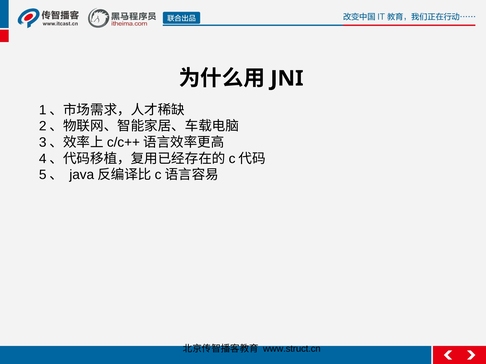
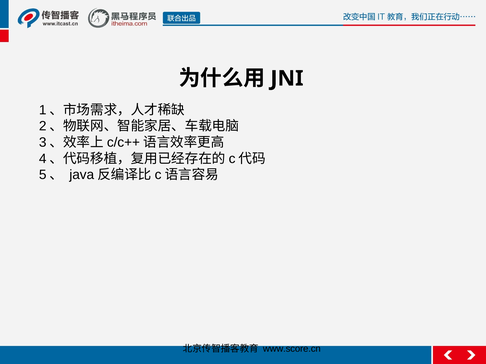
www.struct.cn: www.struct.cn -> www.score.cn
